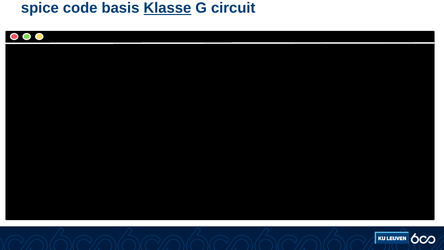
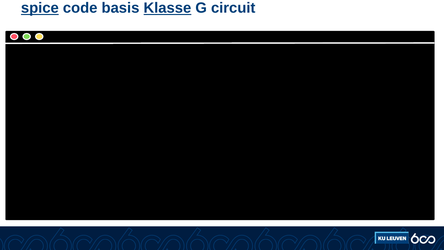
spice underline: none -> present
